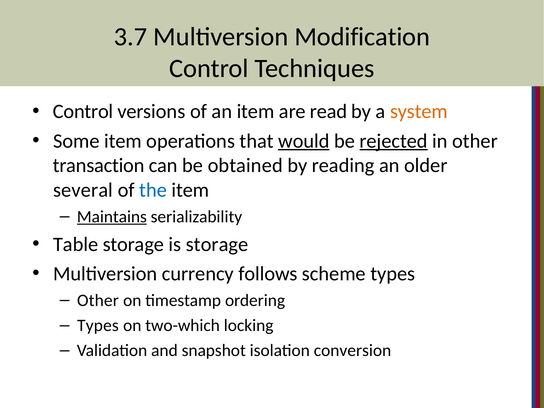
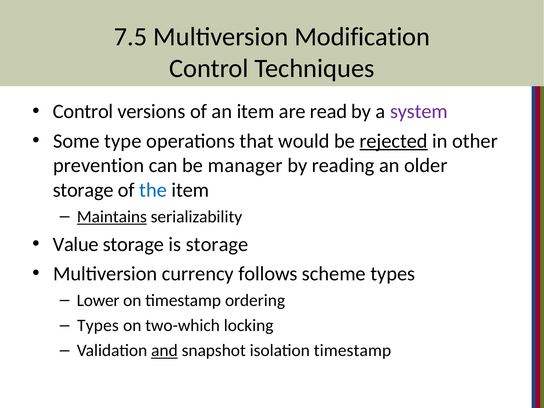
3.7: 3.7 -> 7.5
system colour: orange -> purple
Some item: item -> type
would underline: present -> none
transaction: transaction -> prevention
obtained: obtained -> manager
several at (83, 190): several -> storage
Table: Table -> Value
Other at (98, 300): Other -> Lower
and underline: none -> present
isolation conversion: conversion -> timestamp
